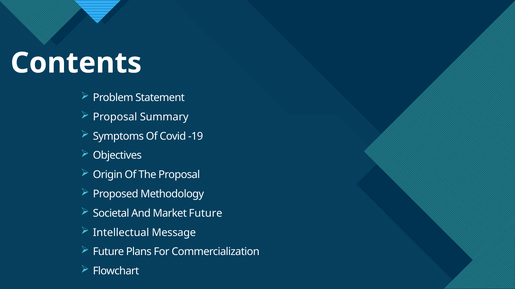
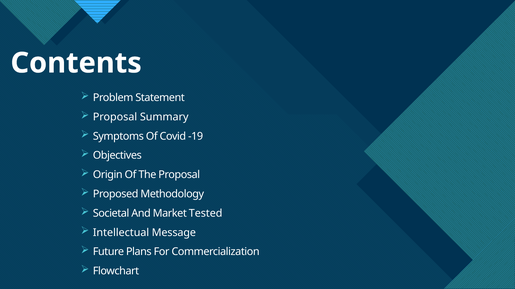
Market Future: Future -> Tested
